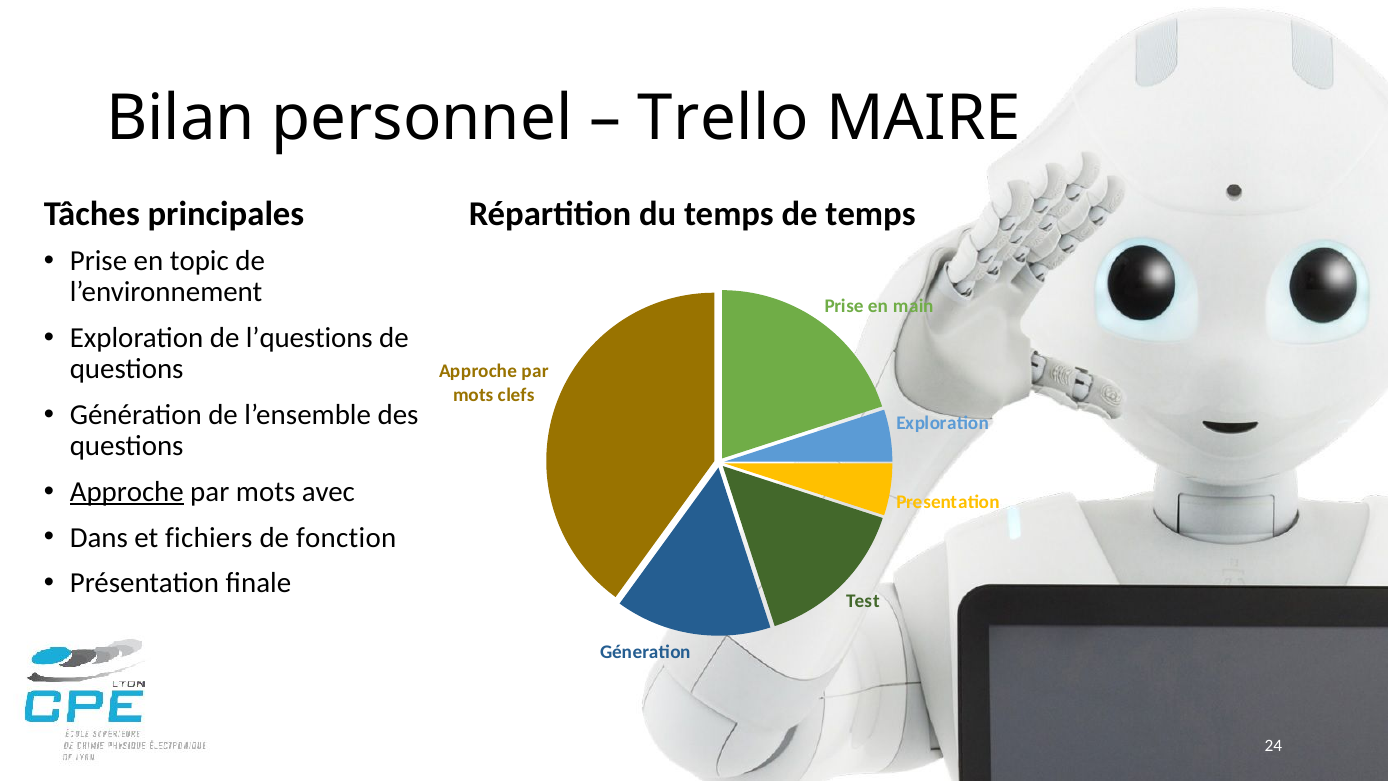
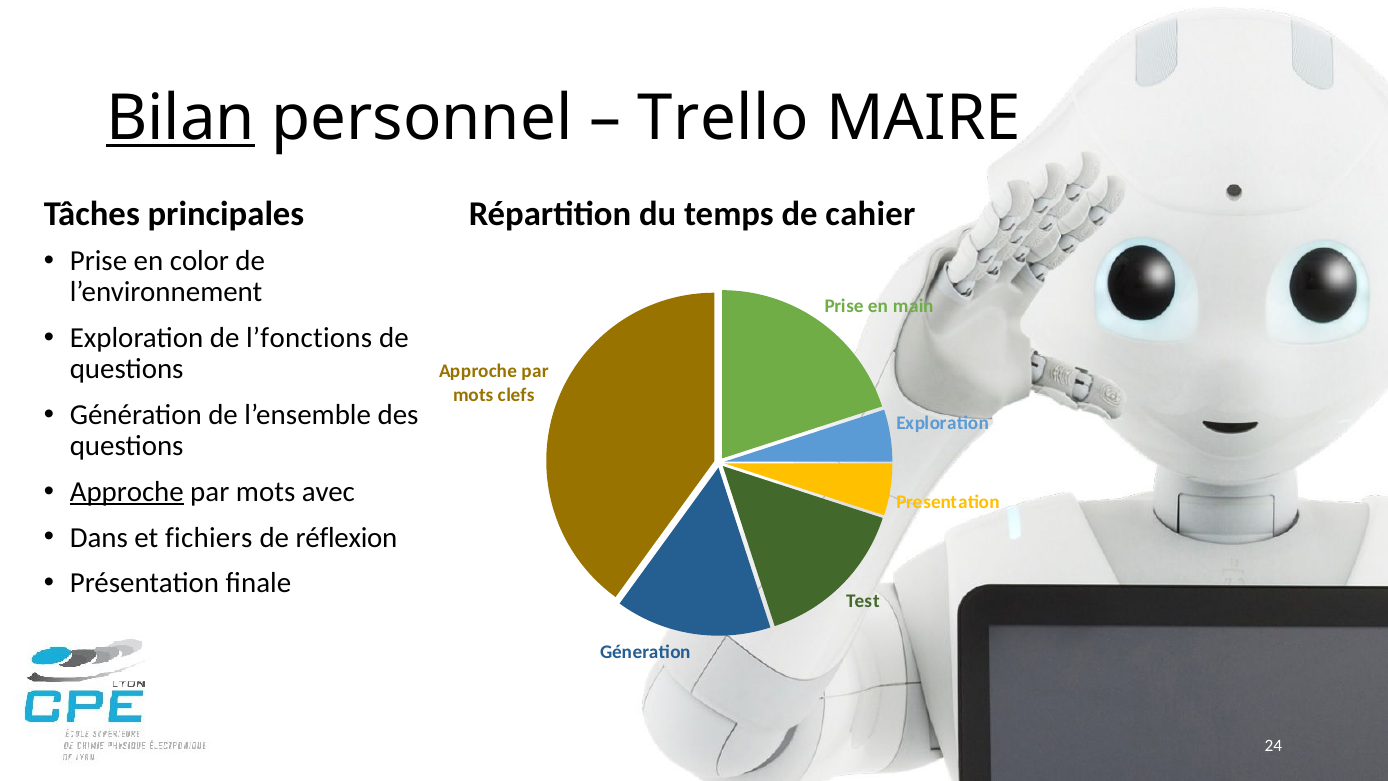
Bilan underline: none -> present
de temps: temps -> cahier
topic: topic -> color
l’questions: l’questions -> l’fonctions
fonction: fonction -> réflexion
